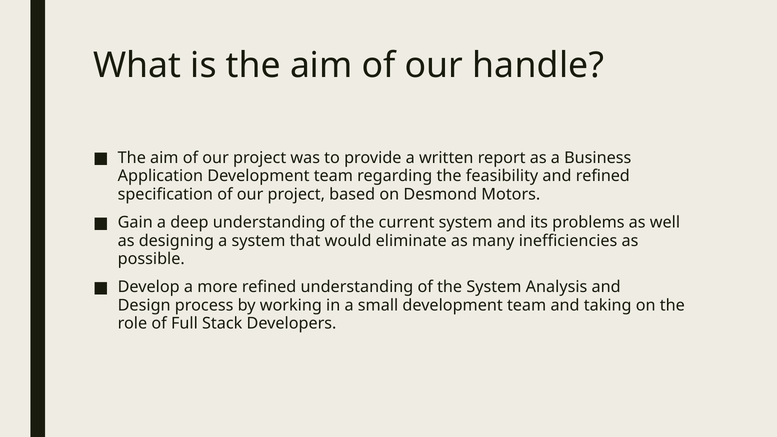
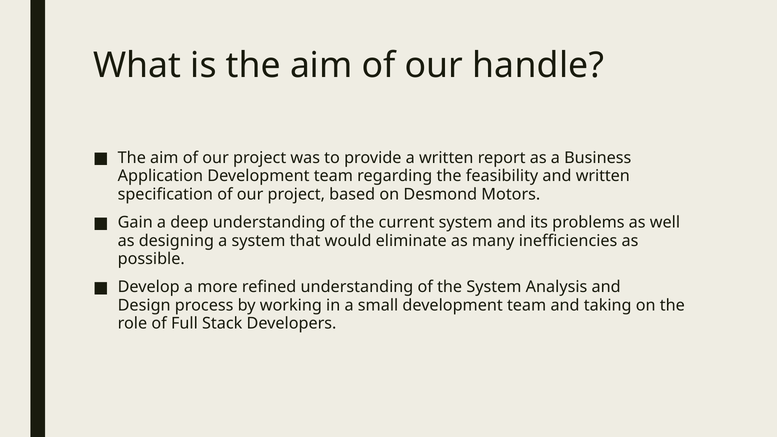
and refined: refined -> written
